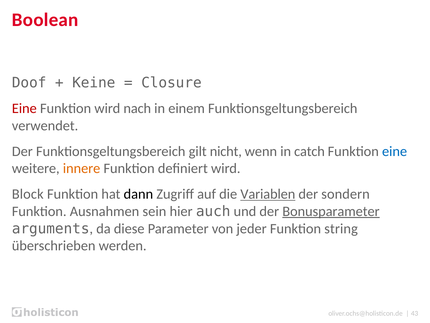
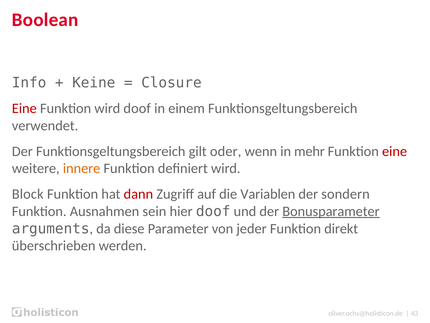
Doof: Doof -> Info
wird nach: nach -> doof
nicht: nicht -> oder
catch: catch -> mehr
eine at (395, 151) colour: blue -> red
dann colour: black -> red
Variablen underline: present -> none
hier auch: auch -> doof
string: string -> direkt
